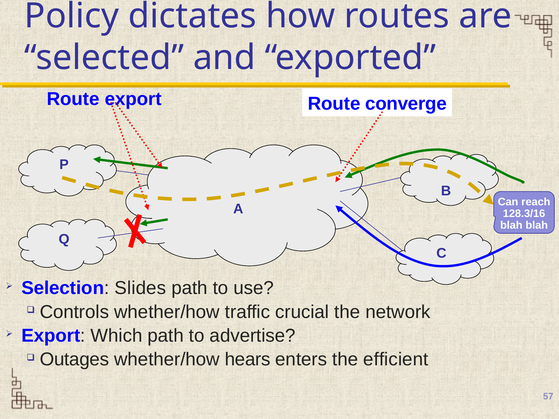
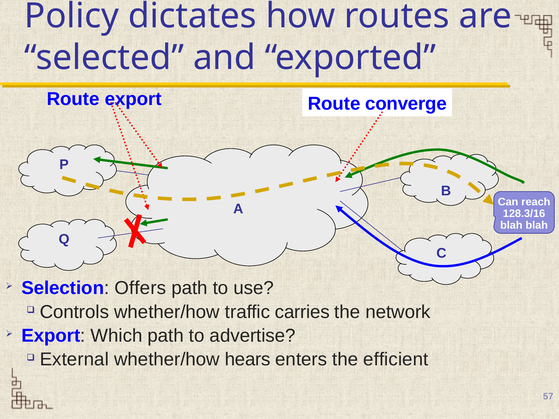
Slides: Slides -> Offers
crucial: crucial -> carries
Outages: Outages -> External
